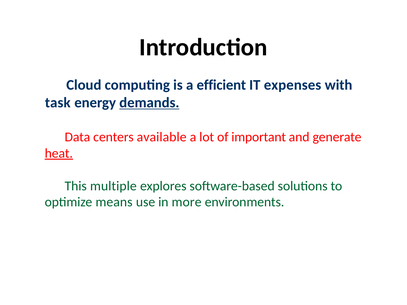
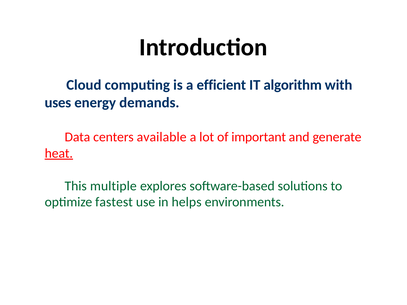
expenses: expenses -> algorithm
task: task -> uses
demands underline: present -> none
means: means -> fastest
more: more -> helps
